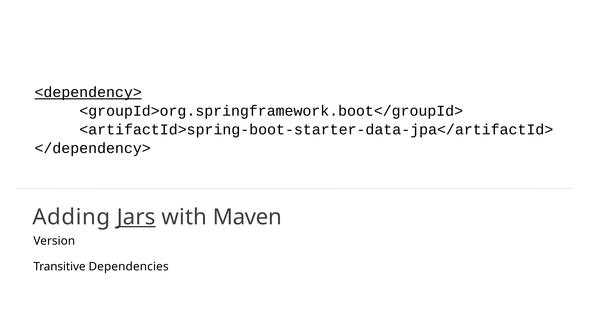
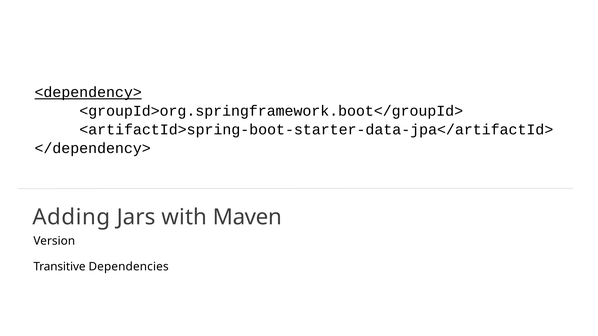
Jars underline: present -> none
